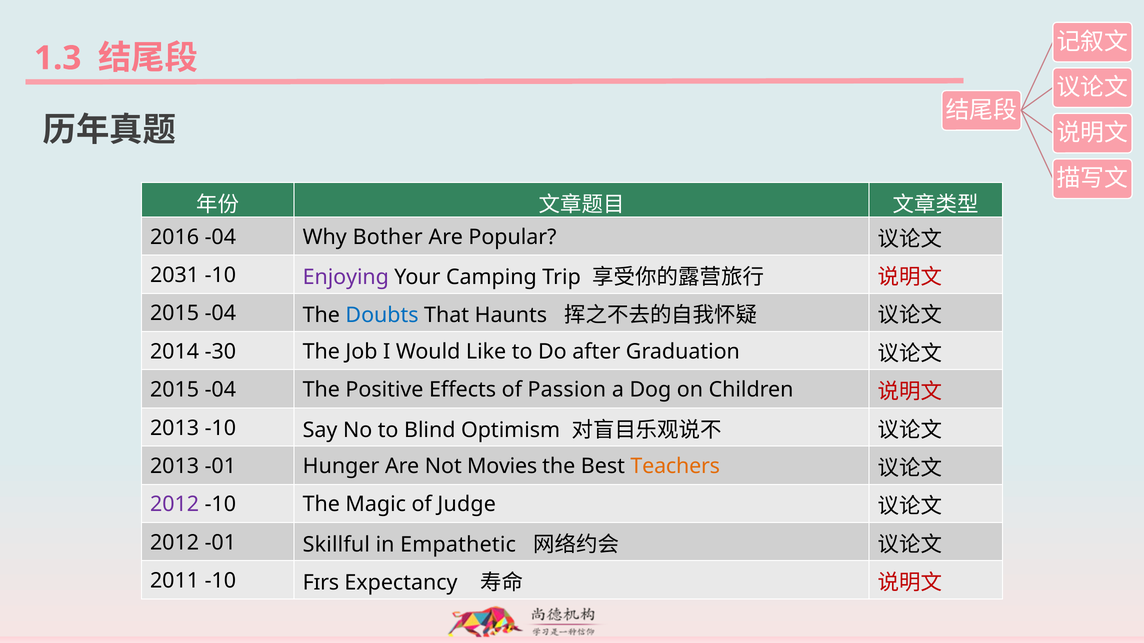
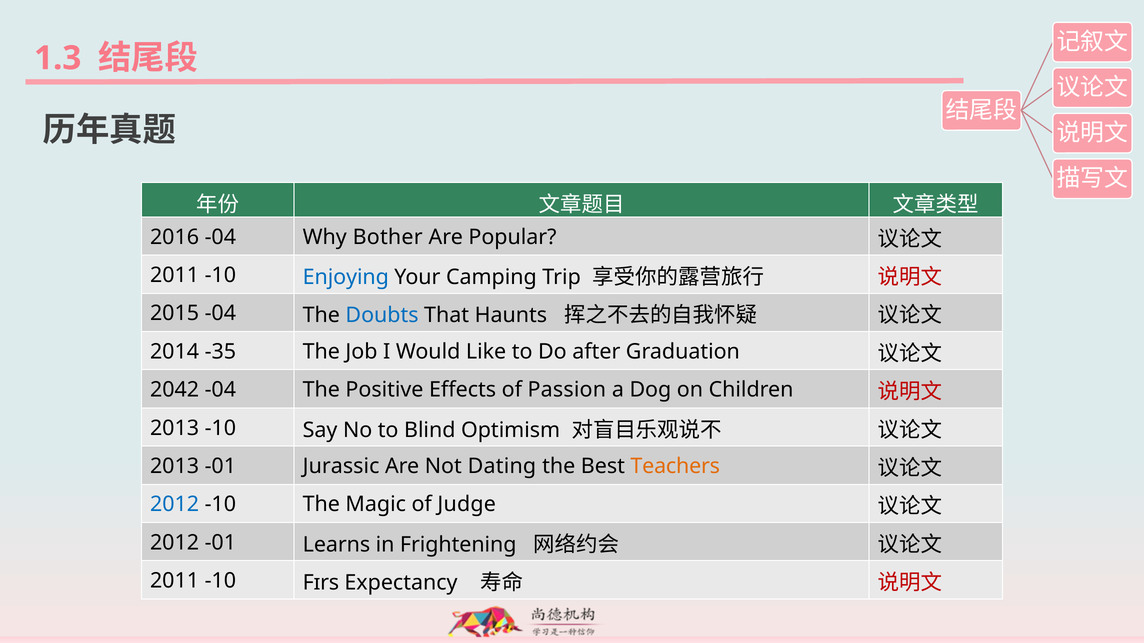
2031 at (175, 275): 2031 -> 2011
Enjoying colour: purple -> blue
-30: -30 -> -35
2015 at (175, 390): 2015 -> 2042
Hunger: Hunger -> Jurassic
Movies: Movies -> Dating
2012 at (175, 505) colour: purple -> blue
Skillful: Skillful -> Learns
Empathetic: Empathetic -> Frightening
